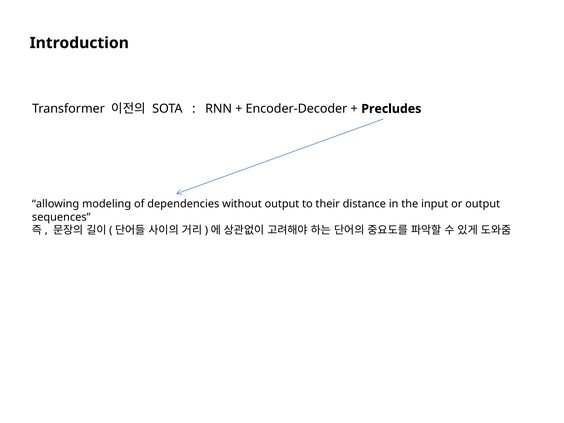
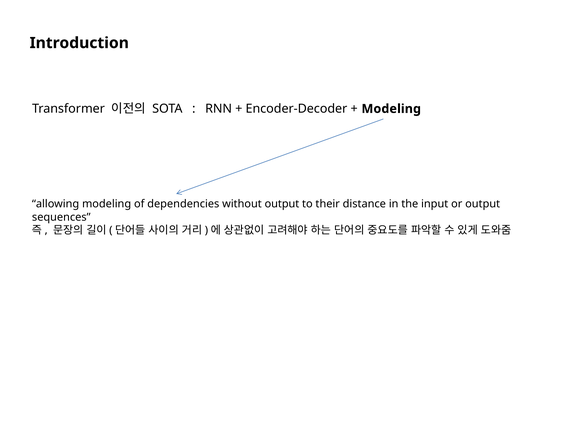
Precludes at (391, 109): Precludes -> Modeling
